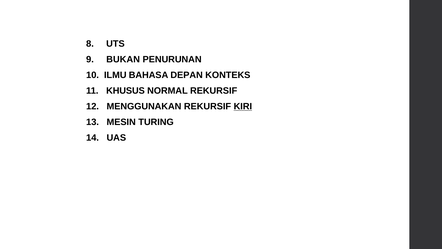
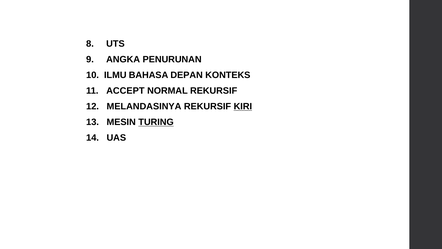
BUKAN: BUKAN -> ANGKA
KHUSUS: KHUSUS -> ACCEPT
MENGGUNAKAN: MENGGUNAKAN -> MELANDASINYA
TURING underline: none -> present
